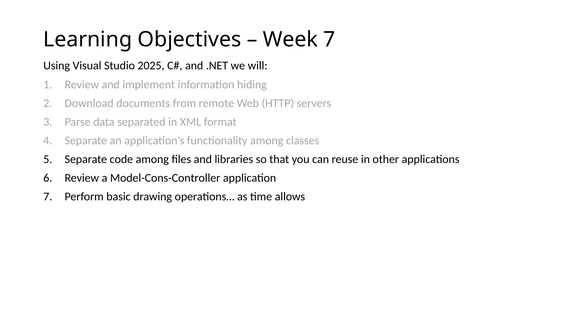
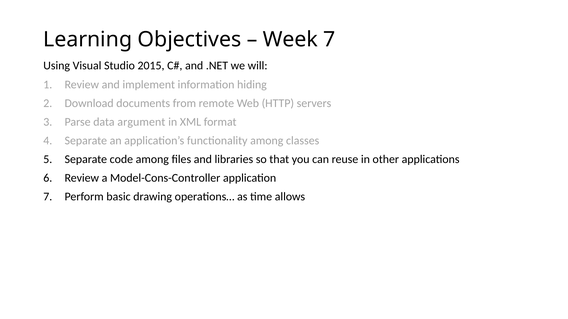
2025: 2025 -> 2015
separated: separated -> argument
